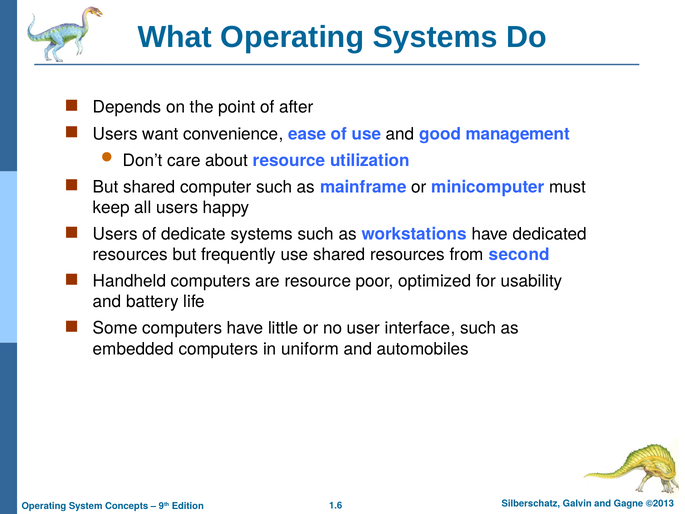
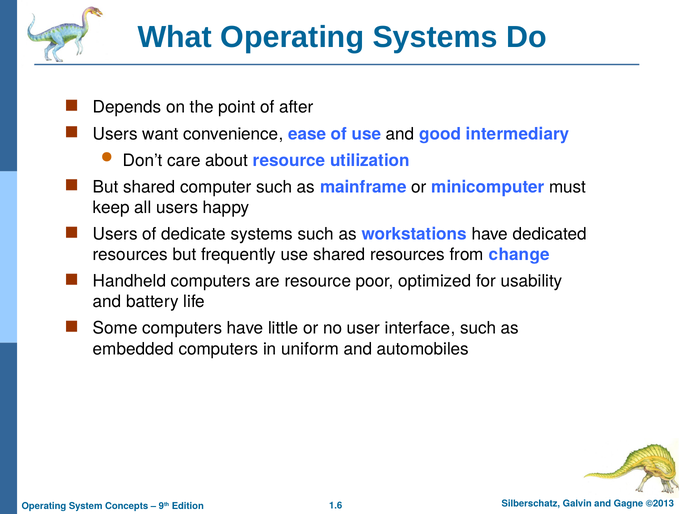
management: management -> intermediary
second: second -> change
